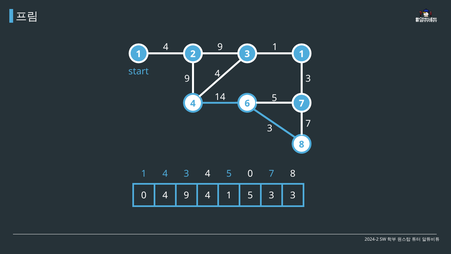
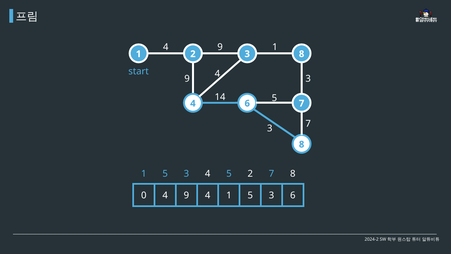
1 1: 1 -> 8
4 at (165, 173): 4 -> 5
5 0: 0 -> 2
3 3: 3 -> 6
